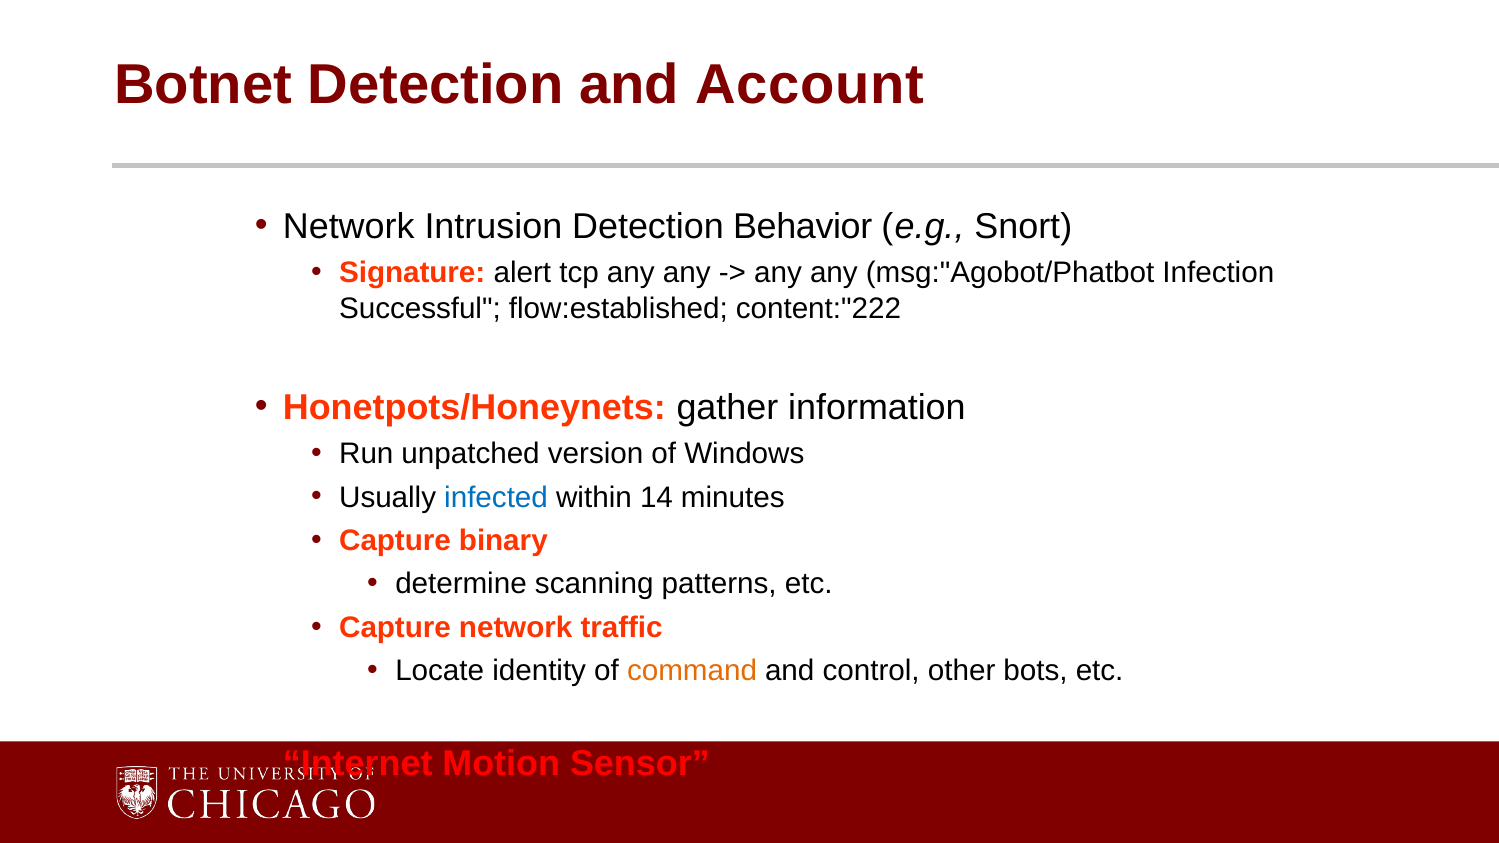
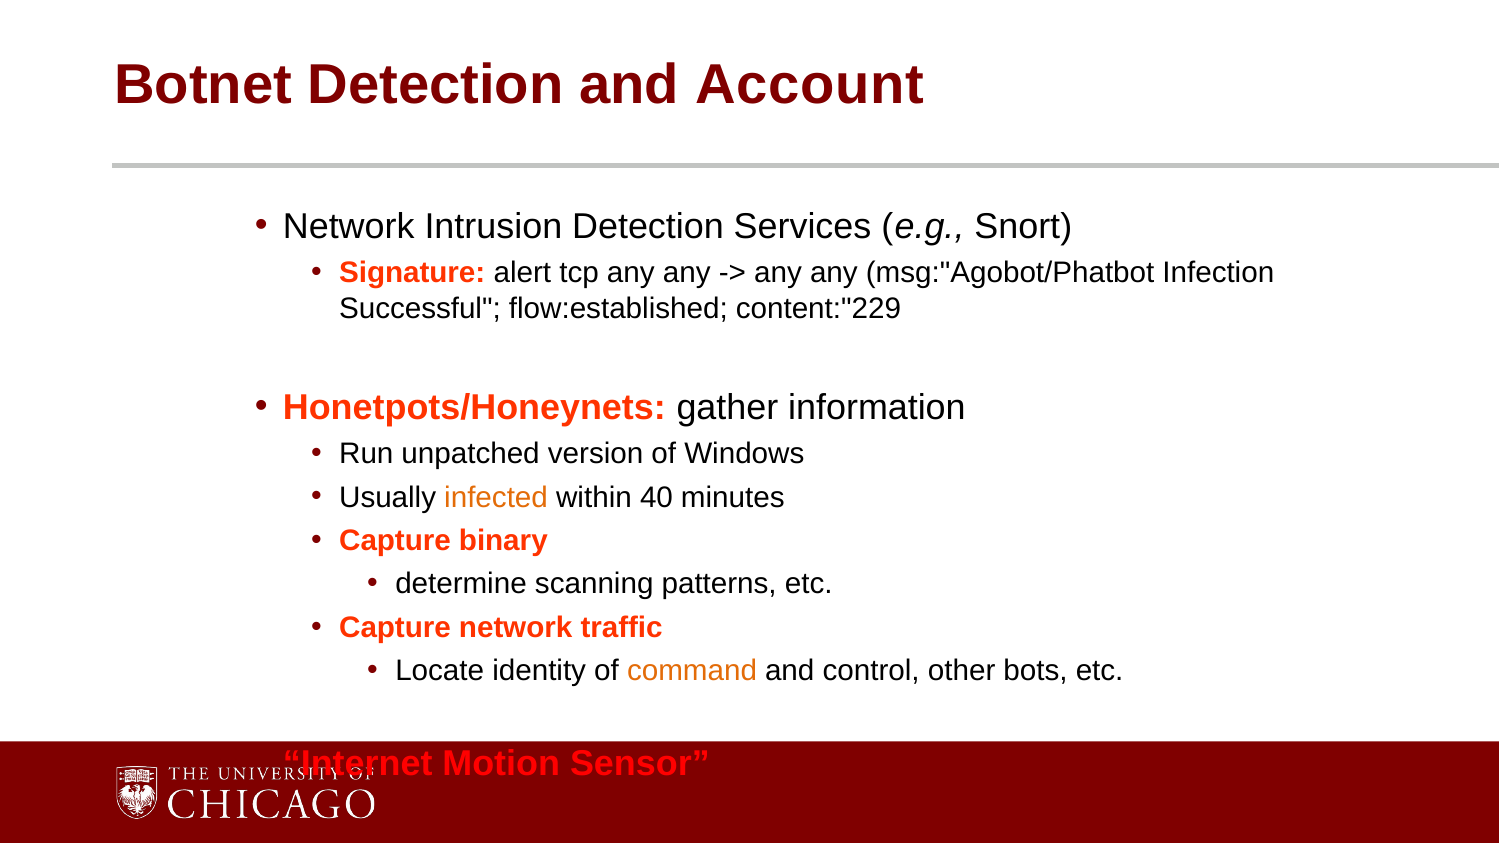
Behavior: Behavior -> Services
content:"222: content:"222 -> content:"229
infected colour: blue -> orange
14: 14 -> 40
